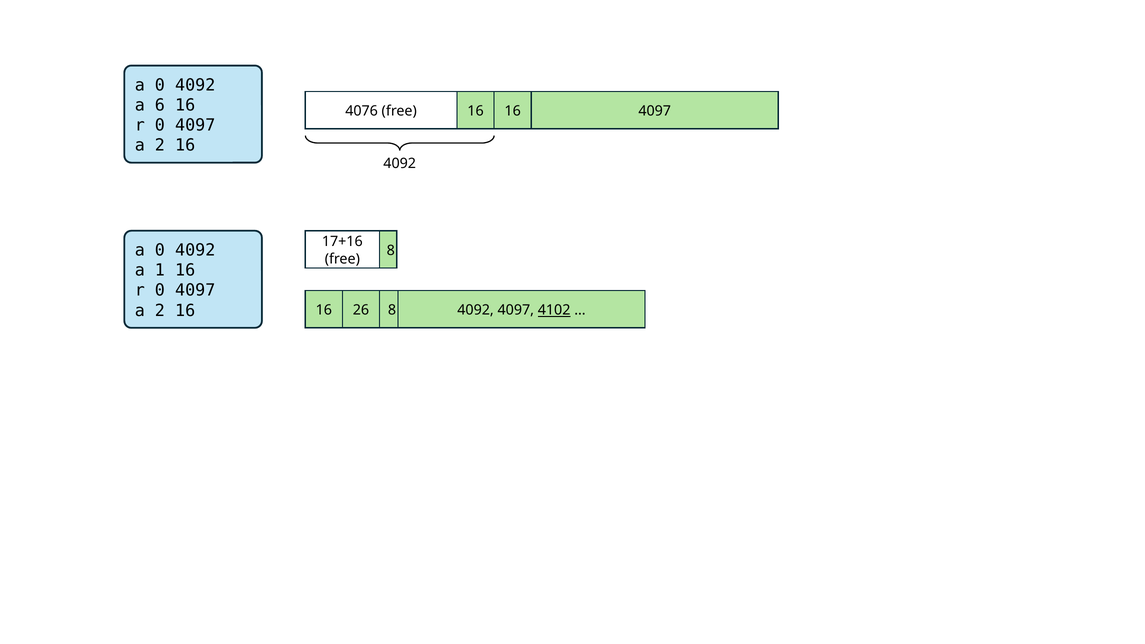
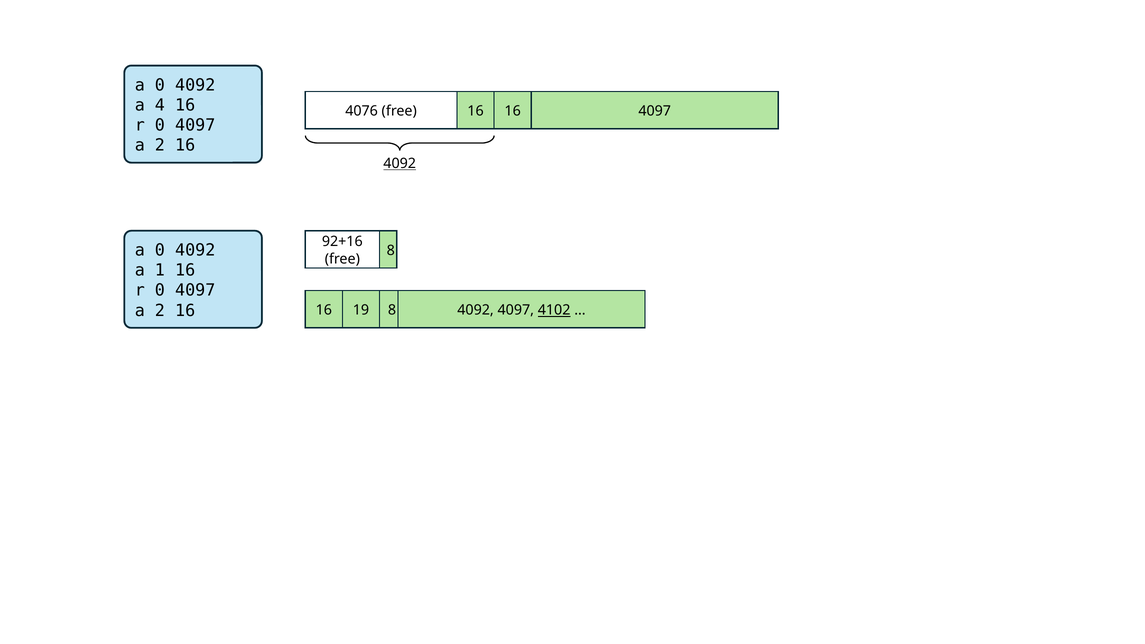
6: 6 -> 4
4092 at (400, 164) underline: none -> present
17+16: 17+16 -> 92+16
26: 26 -> 19
